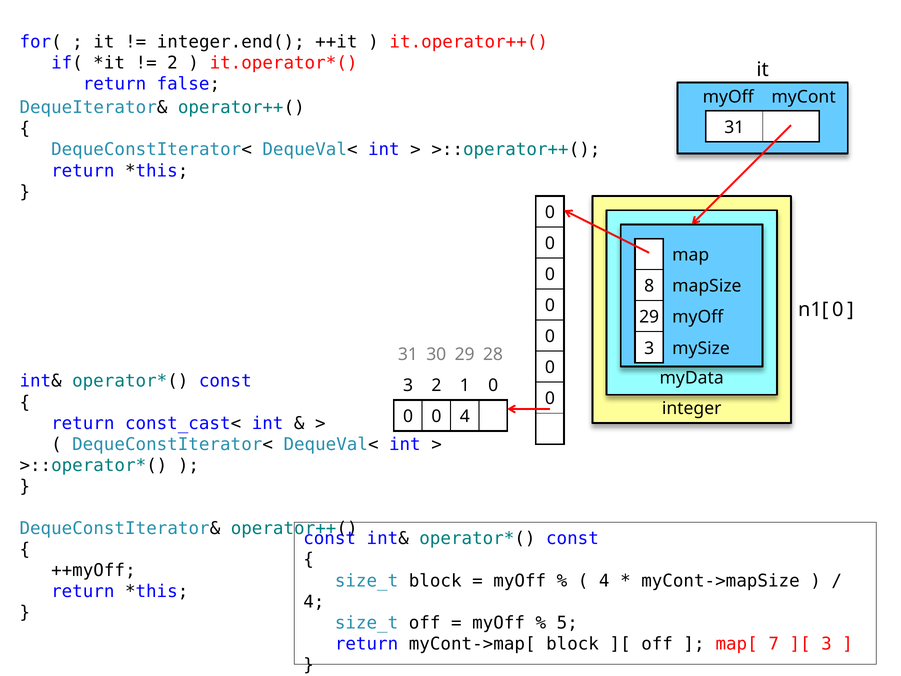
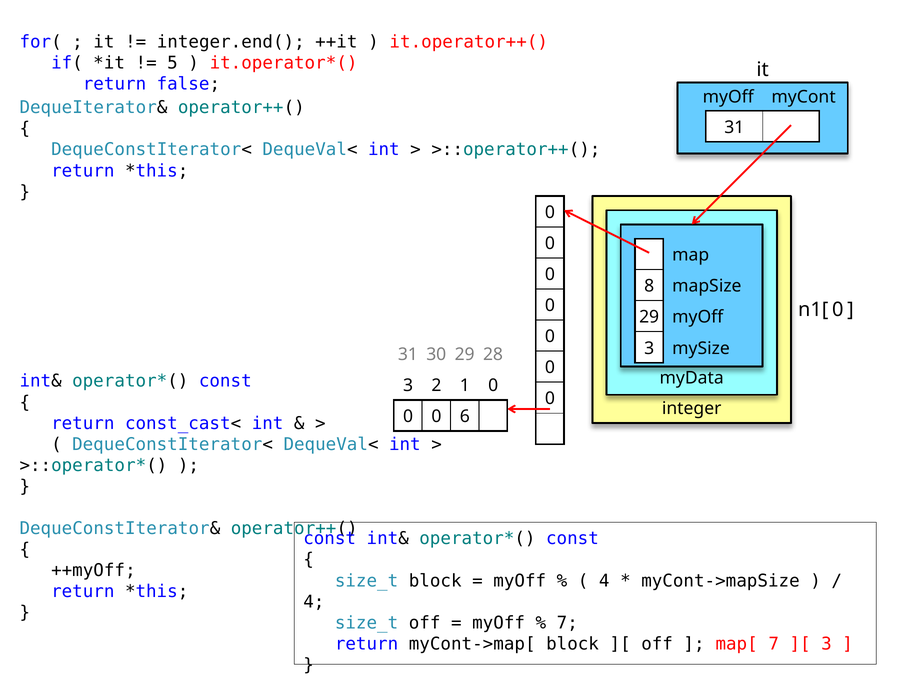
2 at (172, 63): 2 -> 5
0 4: 4 -> 6
5 at (567, 623): 5 -> 7
